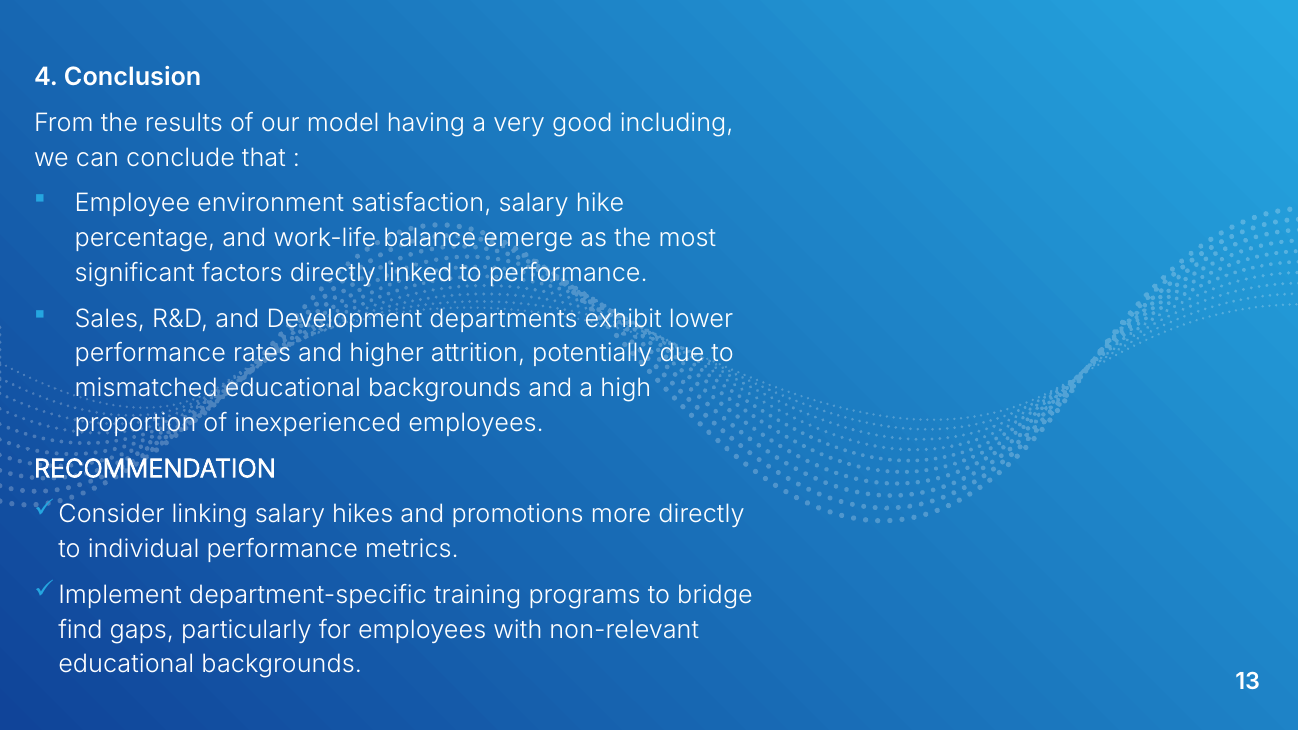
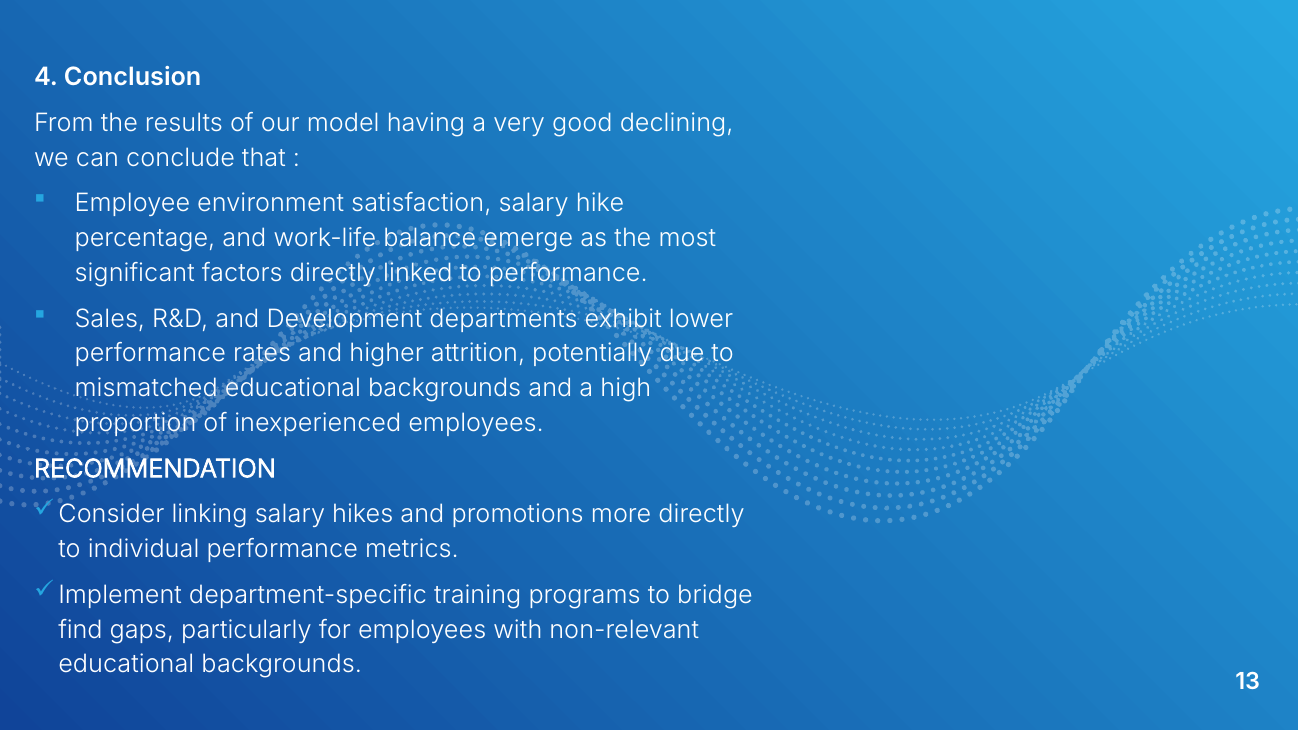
including: including -> declining
